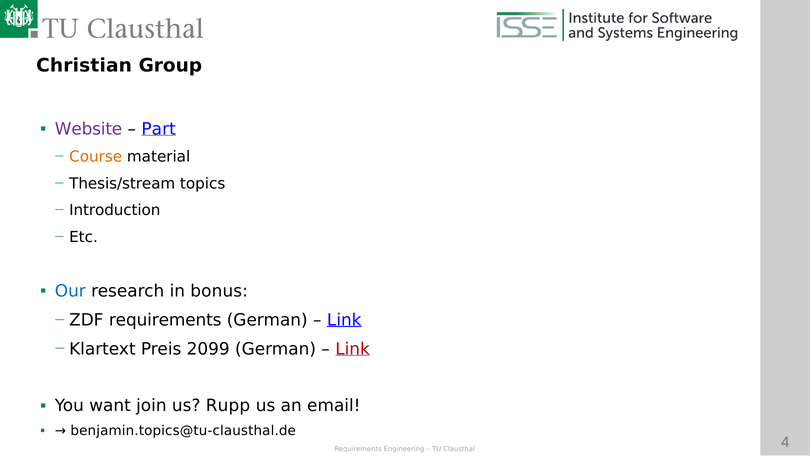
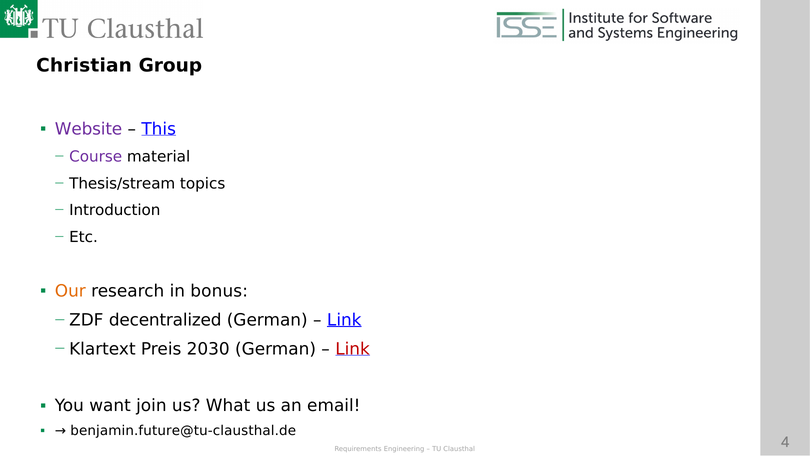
Part: Part -> This
Course colour: orange -> purple
Our colour: blue -> orange
ZDF requirements: requirements -> decentralized
2099: 2099 -> 2030
Rupp: Rupp -> What
benjamin.topics@tu-clausthal.de: benjamin.topics@tu-clausthal.de -> benjamin.future@tu-clausthal.de
